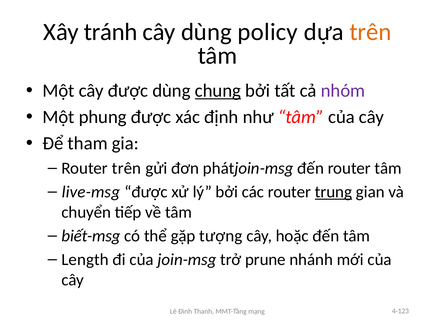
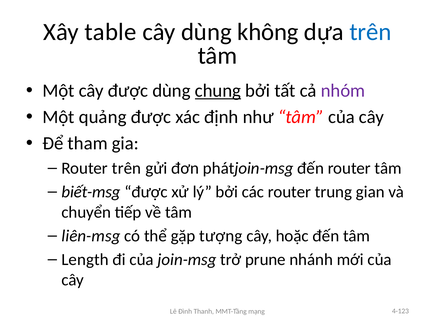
tránh: tránh -> table
policy: policy -> không
trên at (370, 32) colour: orange -> blue
phung: phung -> quảng
live-msg: live-msg -> biết-msg
trung underline: present -> none
biết-msg: biết-msg -> liên-msg
